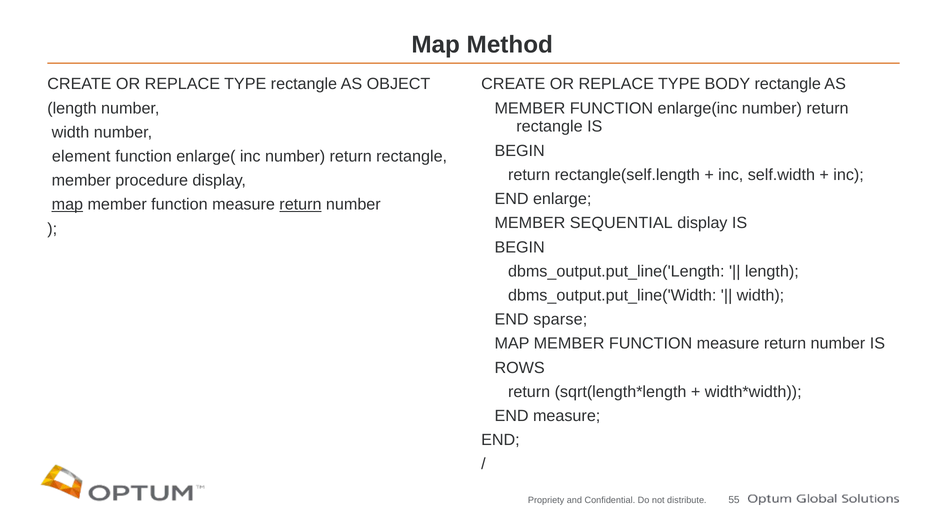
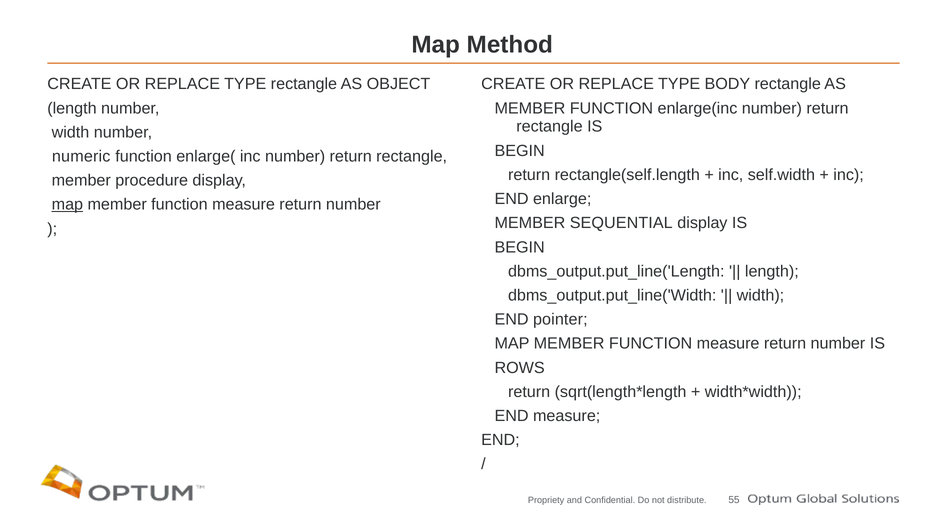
element: element -> numeric
return at (300, 205) underline: present -> none
sparse: sparse -> pointer
